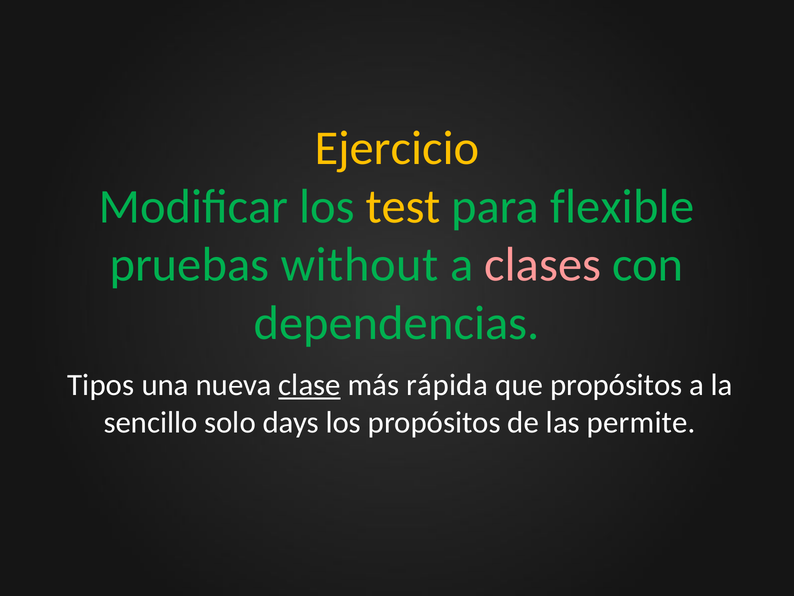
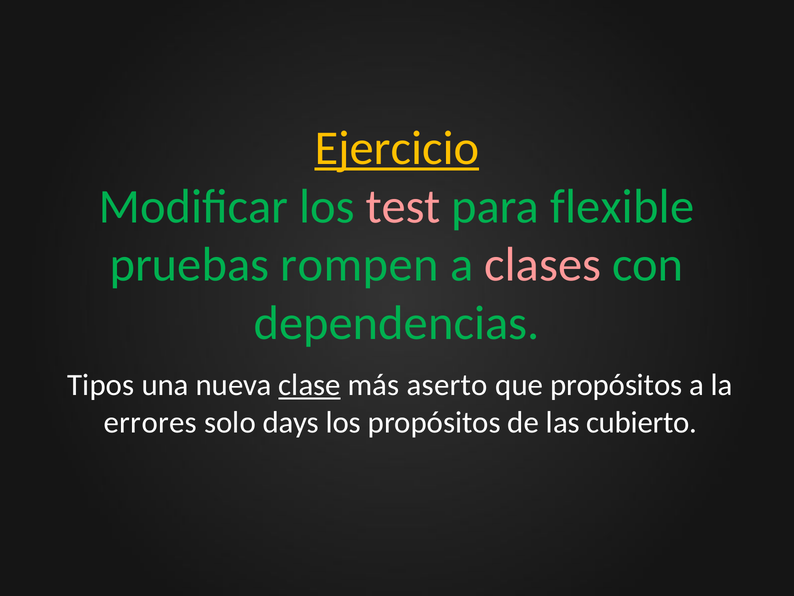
Ejercicio underline: none -> present
test colour: yellow -> pink
without: without -> rompen
rápida: rápida -> aserto
sencillo: sencillo -> errores
permite: permite -> cubierto
